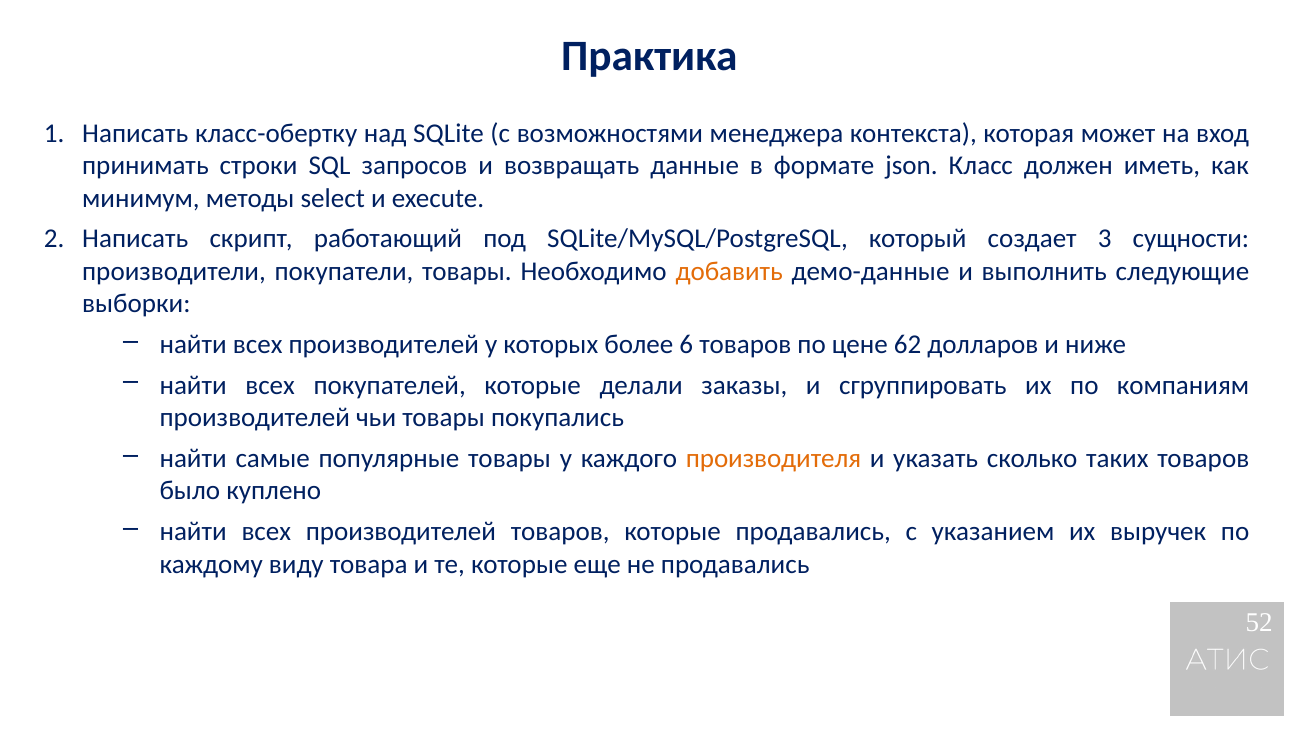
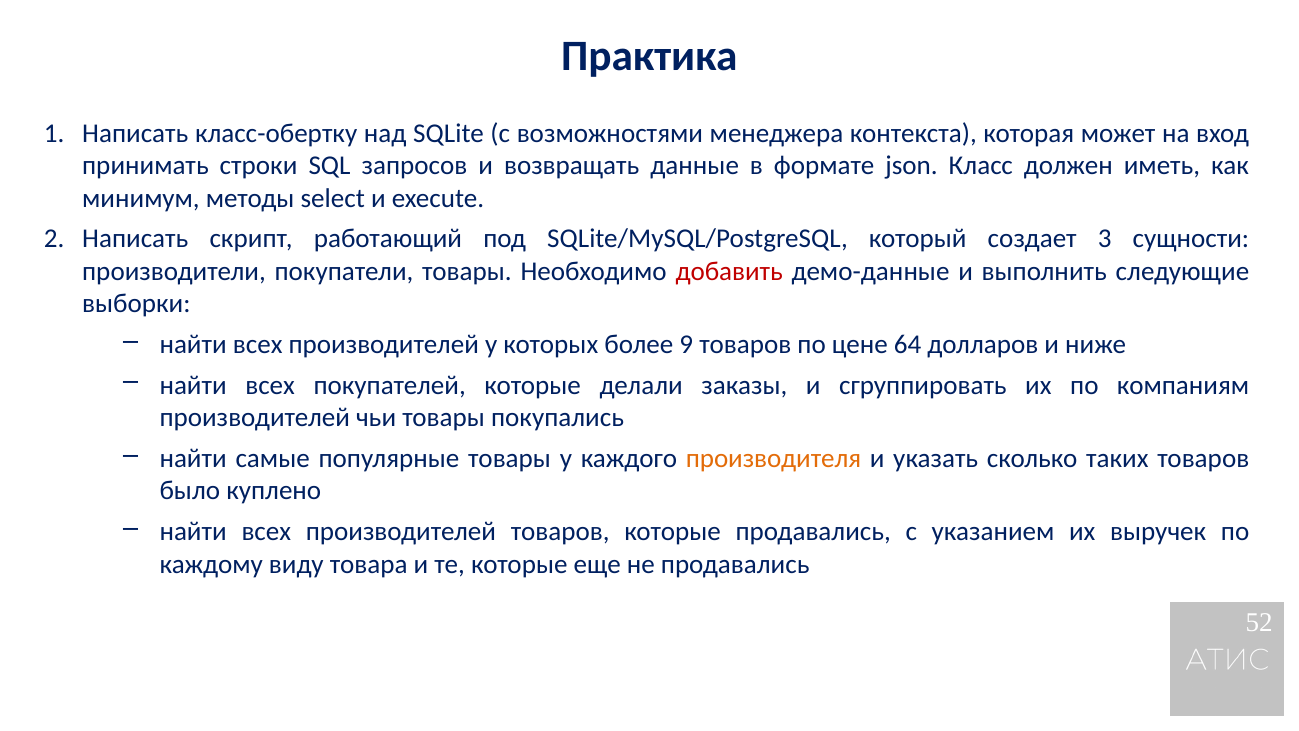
добавить colour: orange -> red
6: 6 -> 9
62: 62 -> 64
